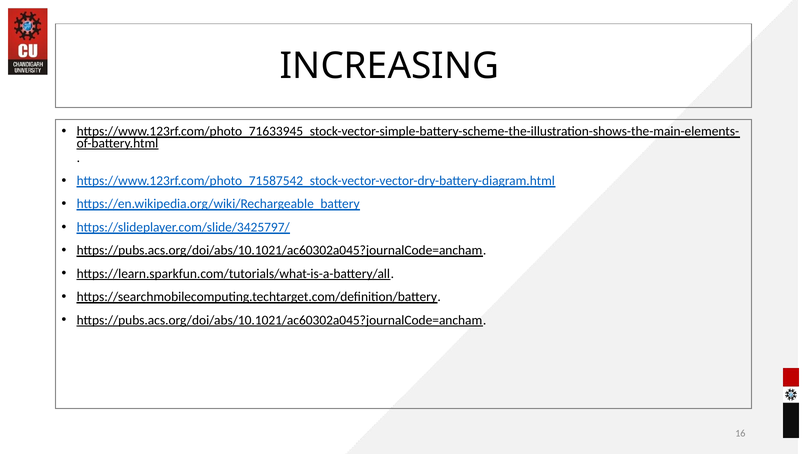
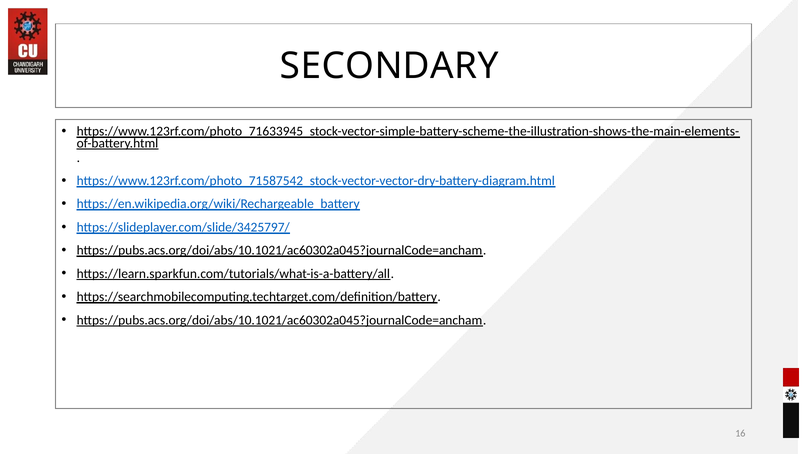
INCREASING: INCREASING -> SECONDARY
